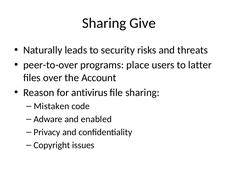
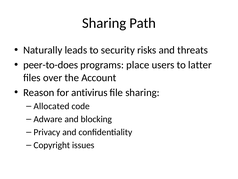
Give: Give -> Path
peer-to-over: peer-to-over -> peer-to-does
Mistaken: Mistaken -> Allocated
enabled: enabled -> blocking
